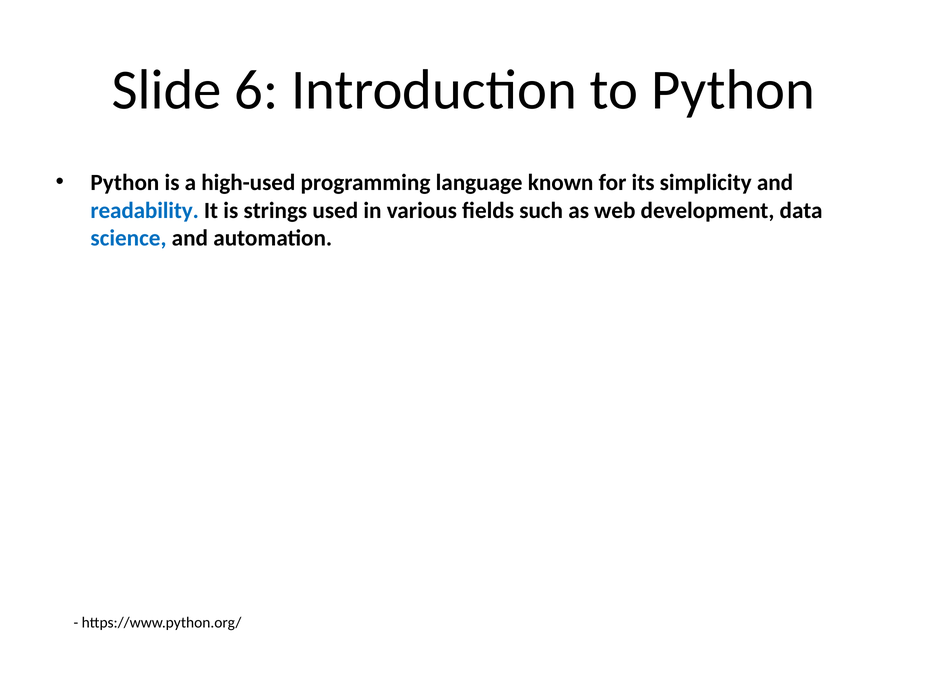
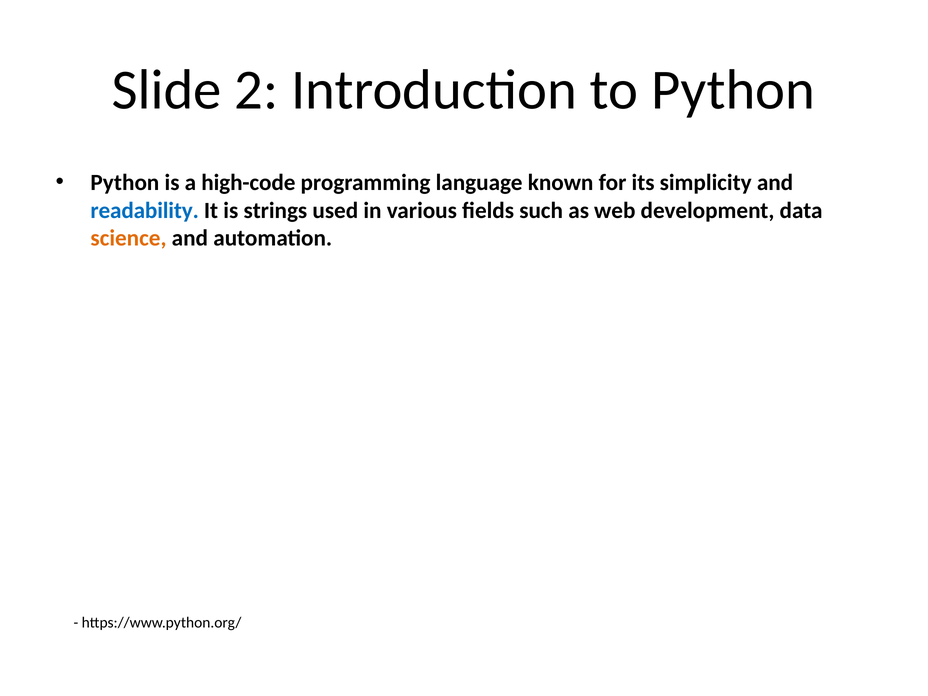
6: 6 -> 2
high-used: high-used -> high-code
science colour: blue -> orange
